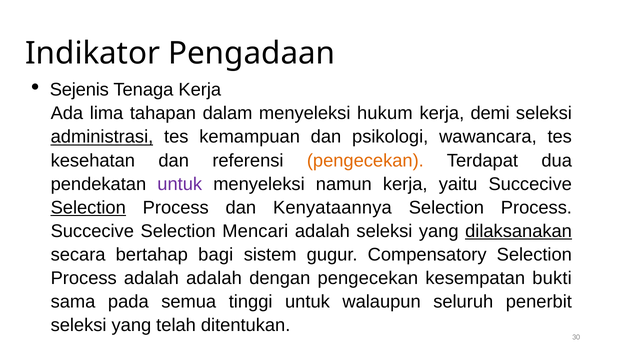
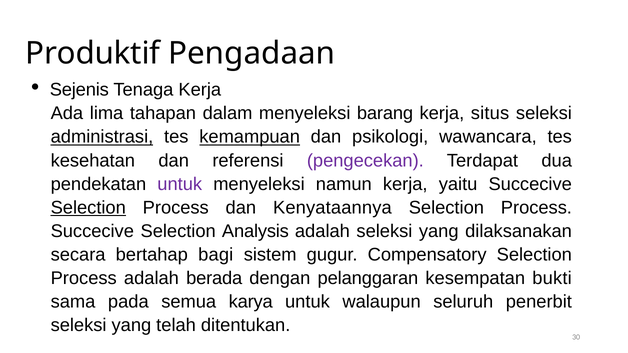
Indikator: Indikator -> Produktif
hukum: hukum -> barang
demi: demi -> situs
kemampuan underline: none -> present
pengecekan at (365, 161) colour: orange -> purple
Mencari: Mencari -> Analysis
dilaksanakan underline: present -> none
adalah adalah: adalah -> berada
dengan pengecekan: pengecekan -> pelanggaran
tinggi: tinggi -> karya
